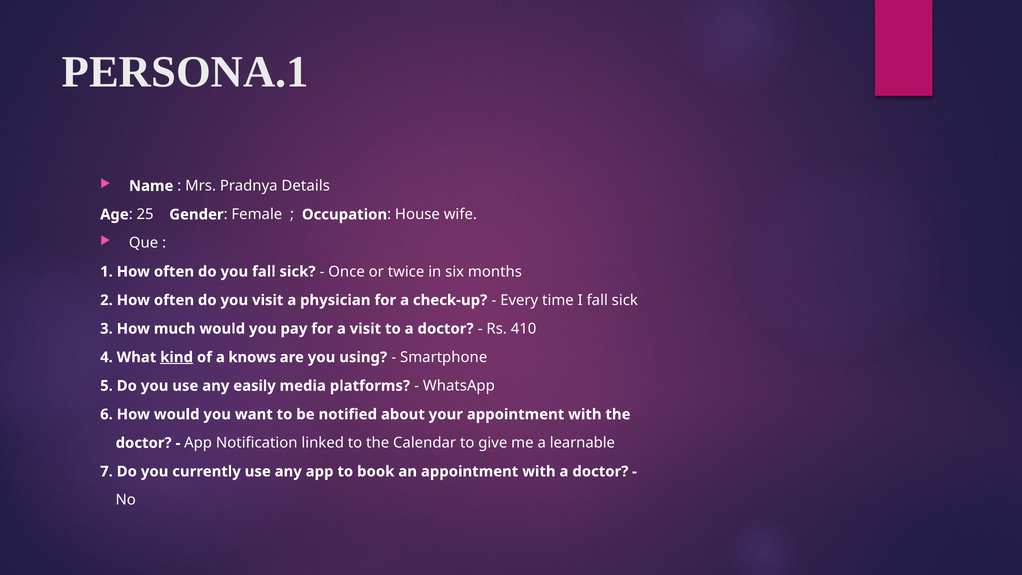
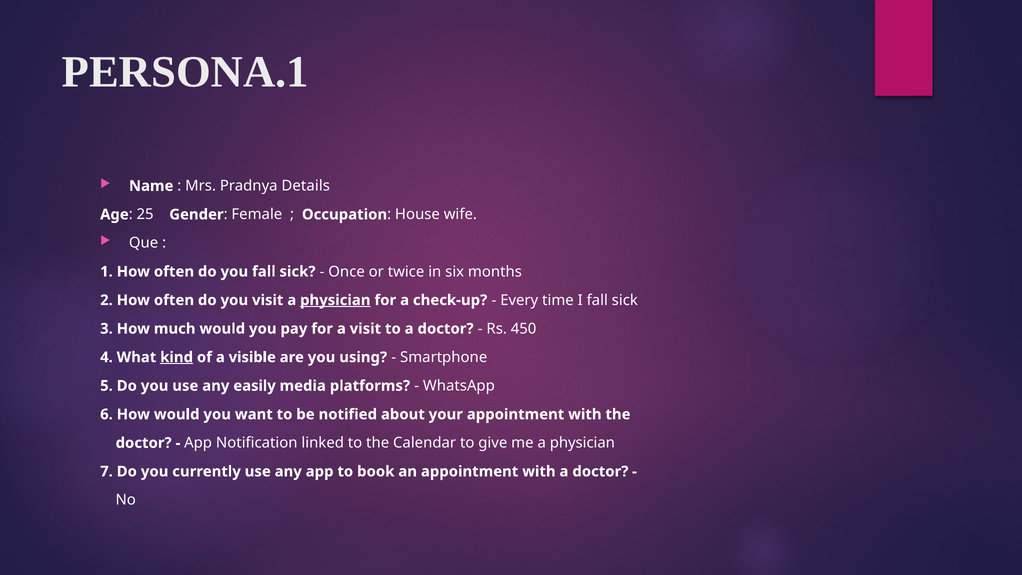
physician at (335, 300) underline: none -> present
410: 410 -> 450
knows: knows -> visible
me a learnable: learnable -> physician
